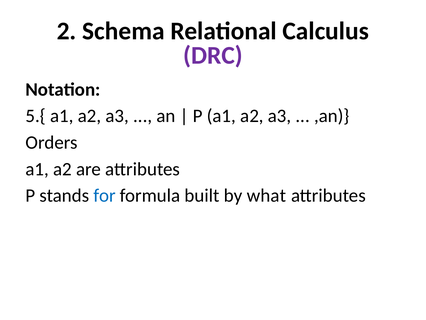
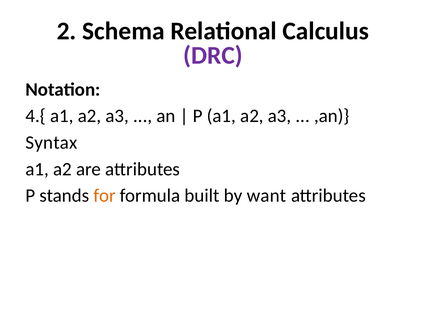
5.{: 5.{ -> 4.{
Orders: Orders -> Syntax
for colour: blue -> orange
what: what -> want
